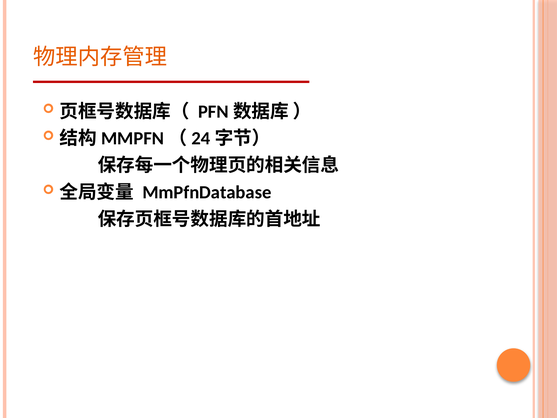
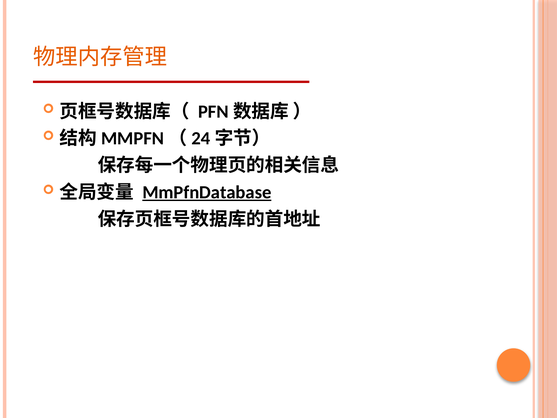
MmPfnDatabase underline: none -> present
